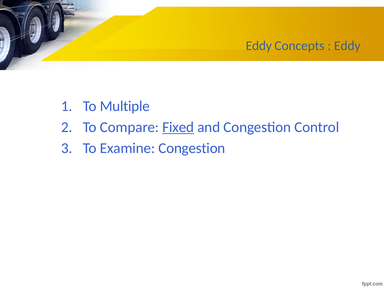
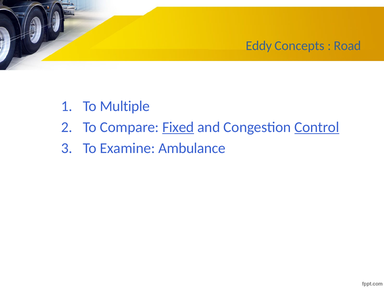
Eddy at (347, 46): Eddy -> Road
Control underline: none -> present
Examine Congestion: Congestion -> Ambulance
